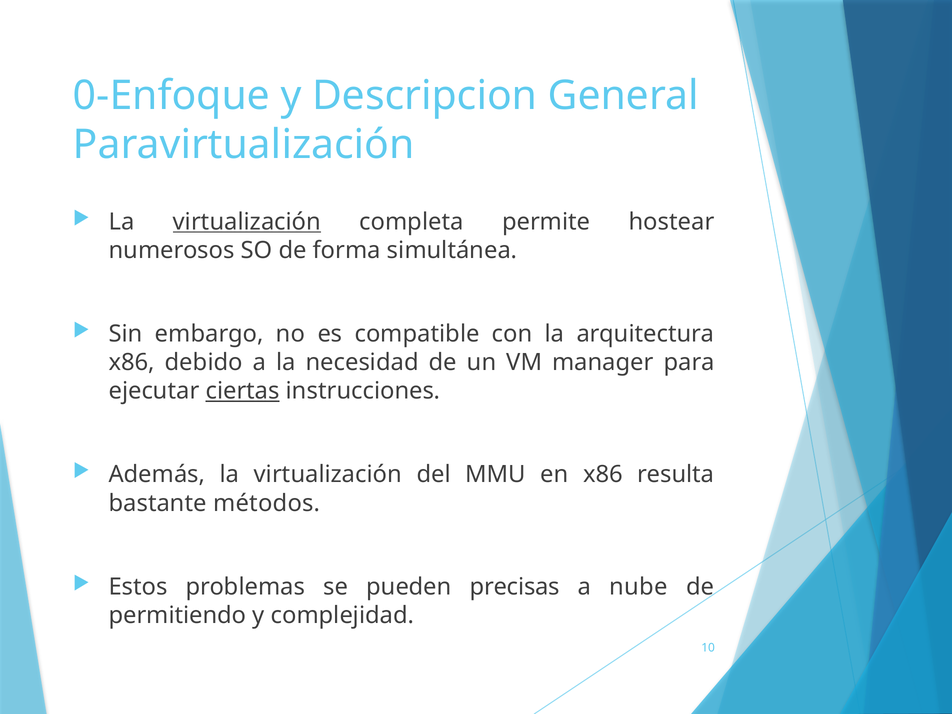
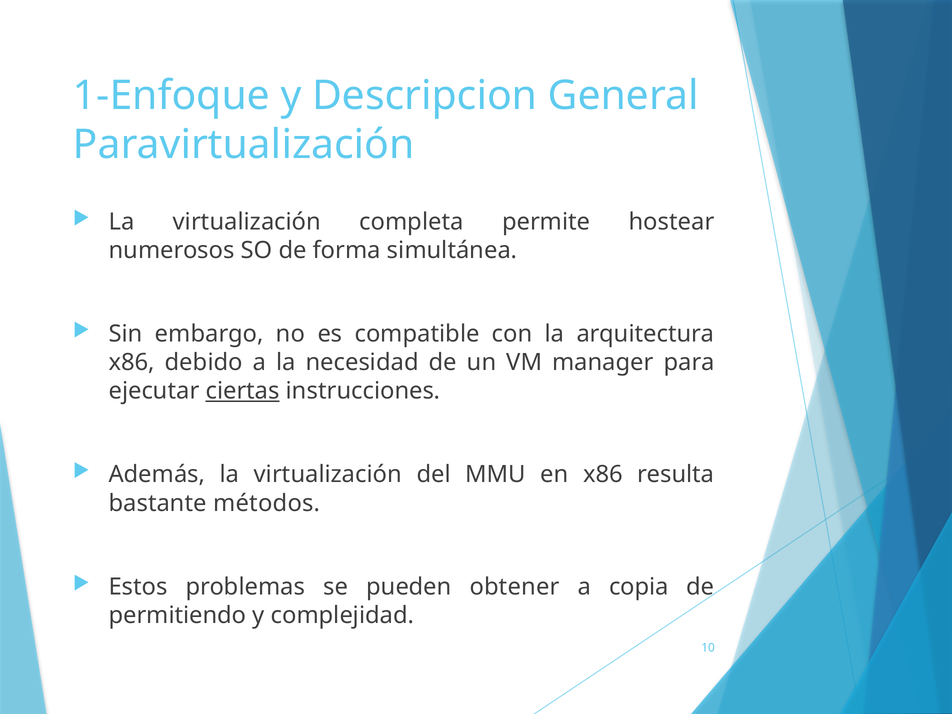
0-Enfoque: 0-Enfoque -> 1-Enfoque
virtualización at (247, 222) underline: present -> none
precisas: precisas -> obtener
nube: nube -> copia
